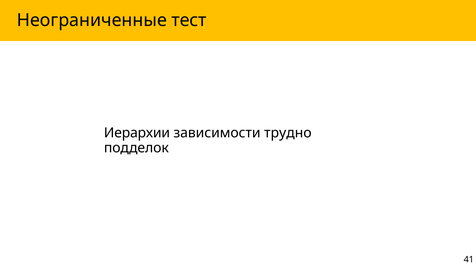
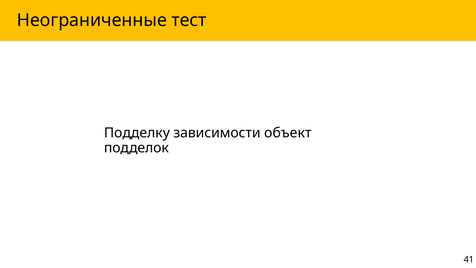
Иерархии: Иерархии -> Подделку
трудно: трудно -> объект
